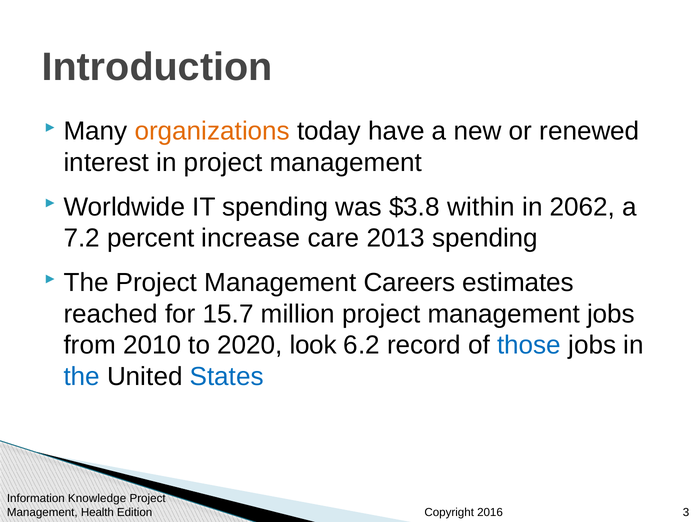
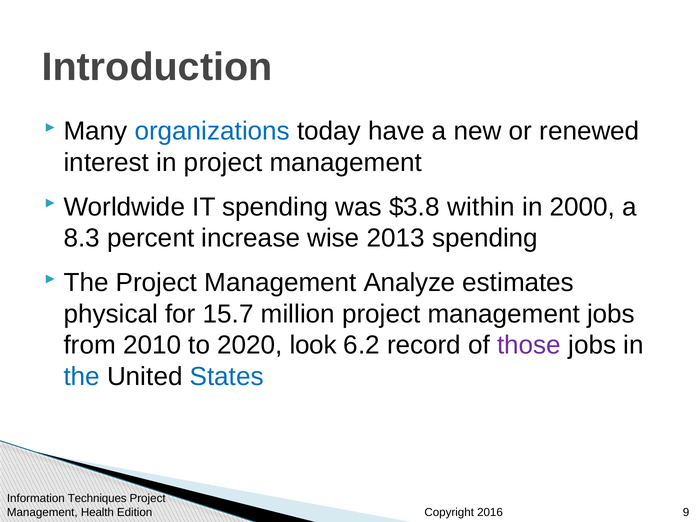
organizations colour: orange -> blue
2062: 2062 -> 2000
7.2: 7.2 -> 8.3
care: care -> wise
Careers: Careers -> Analyze
reached: reached -> physical
those colour: blue -> purple
Knowledge: Knowledge -> Techniques
3: 3 -> 9
